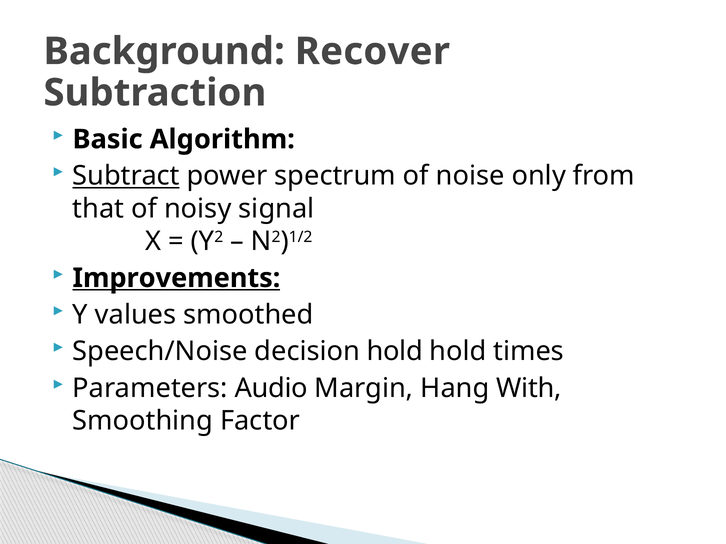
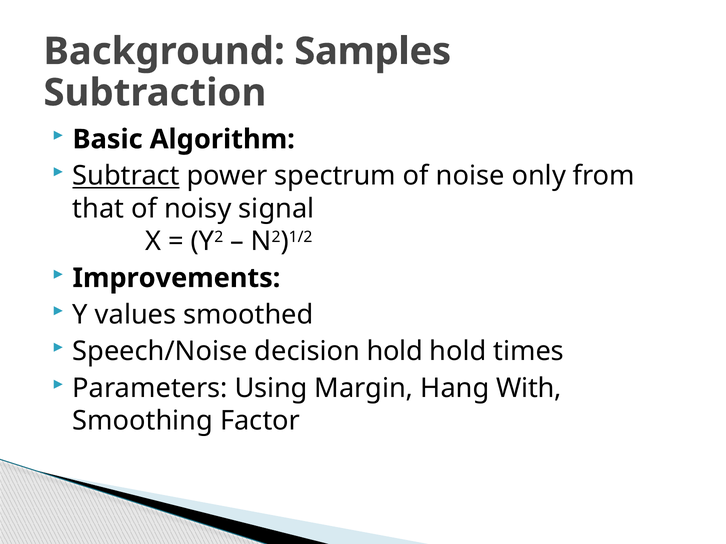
Recover: Recover -> Samples
Improvements underline: present -> none
Audio: Audio -> Using
